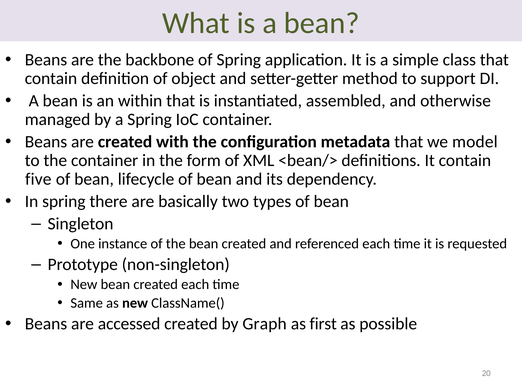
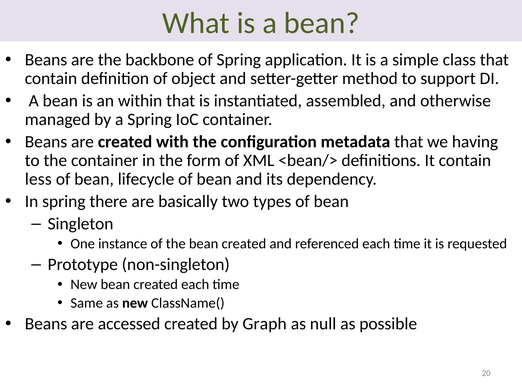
model: model -> having
five: five -> less
first: first -> null
